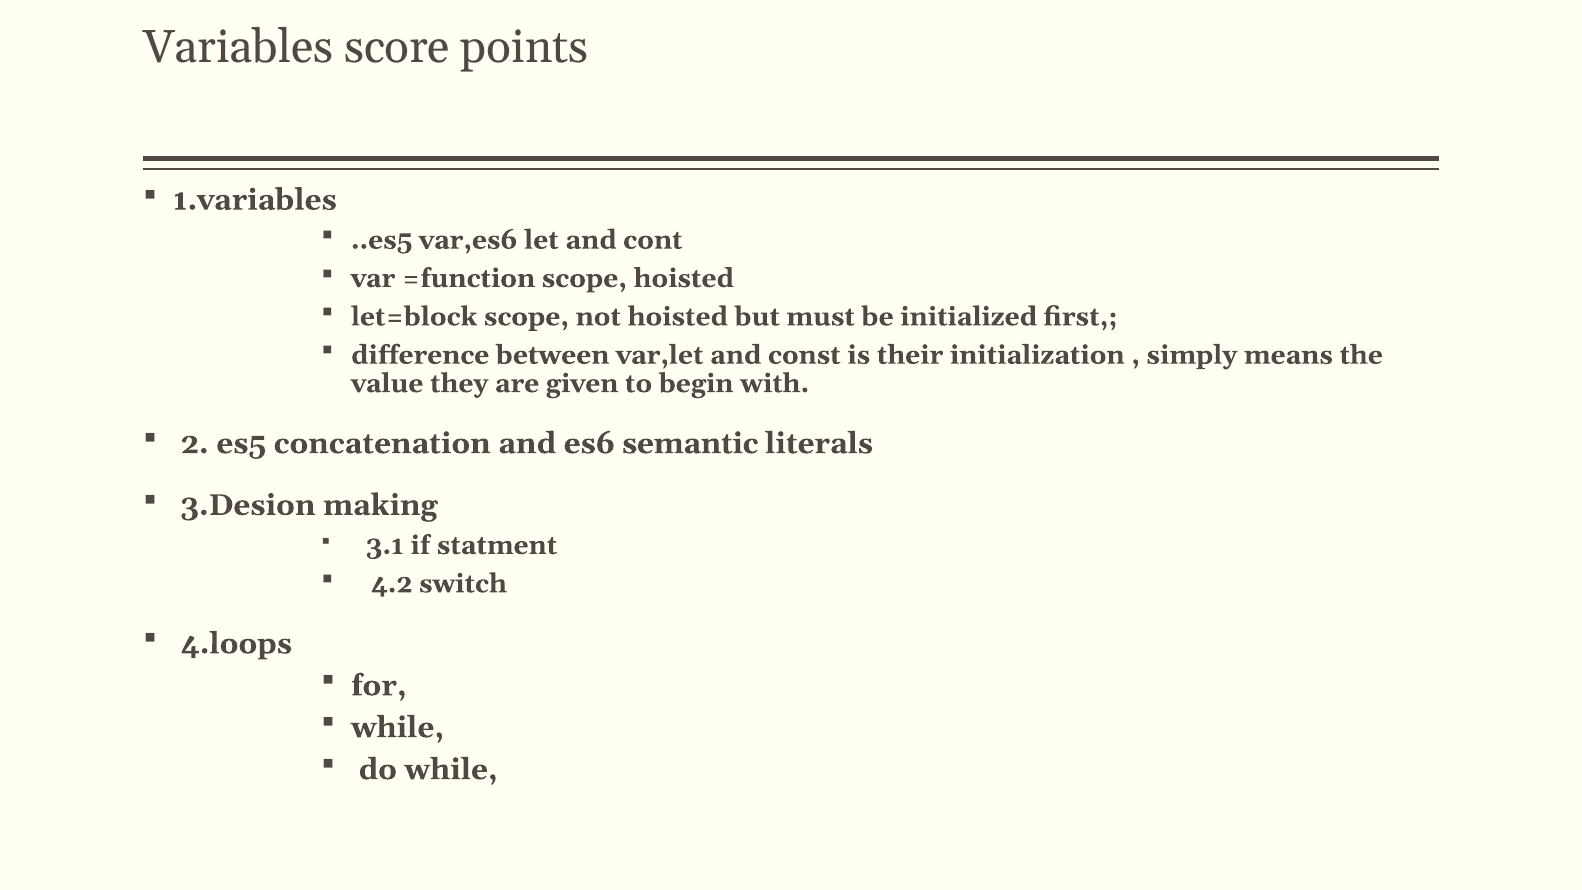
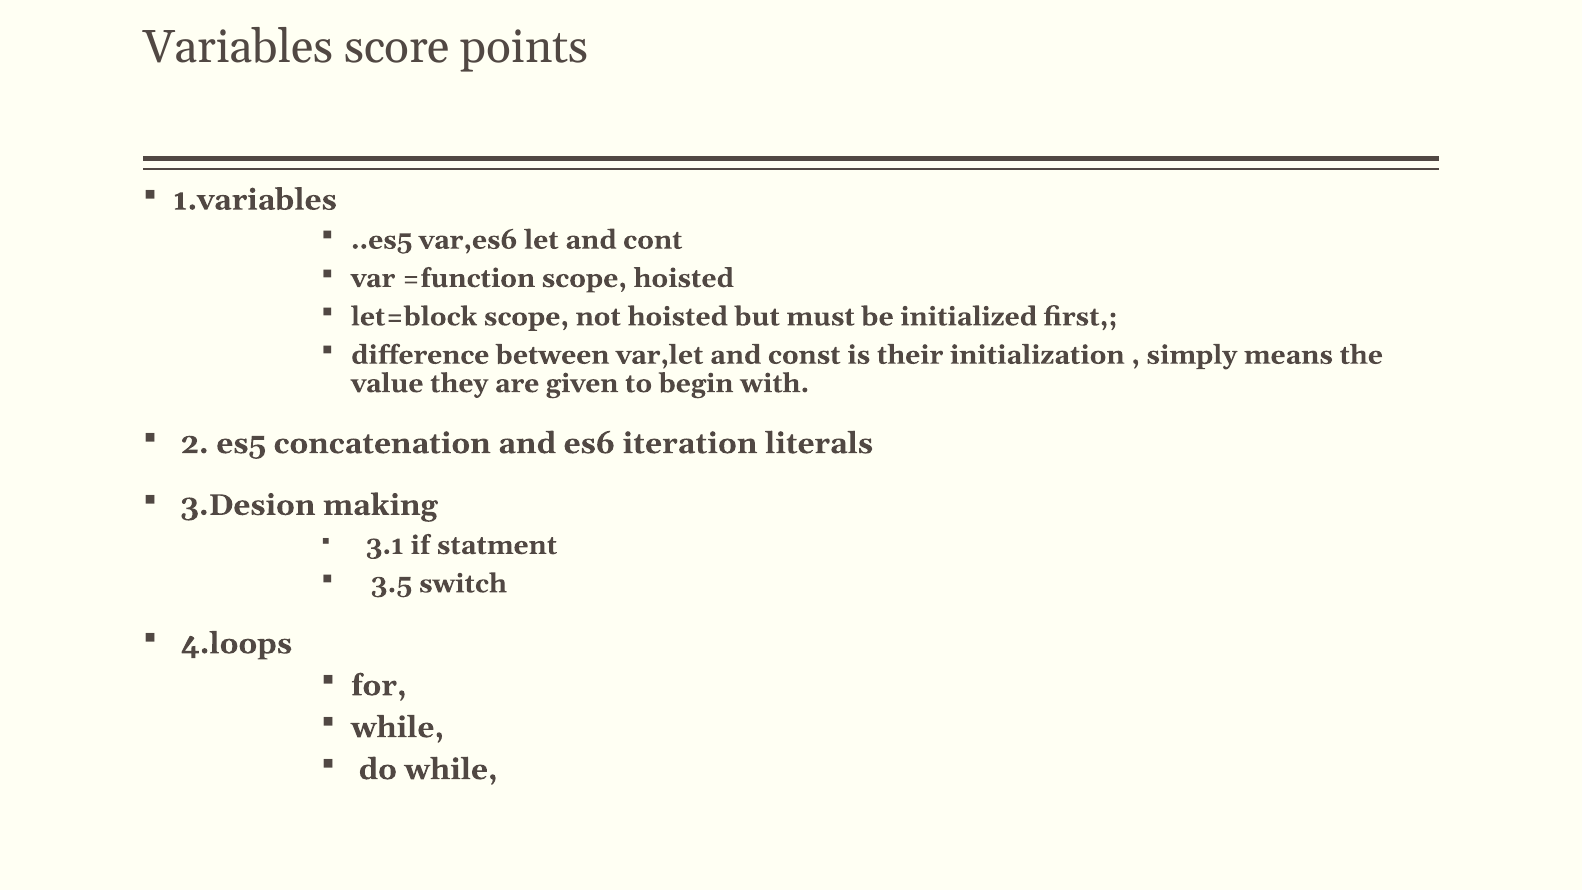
semantic: semantic -> iteration
4.2: 4.2 -> 3.5
